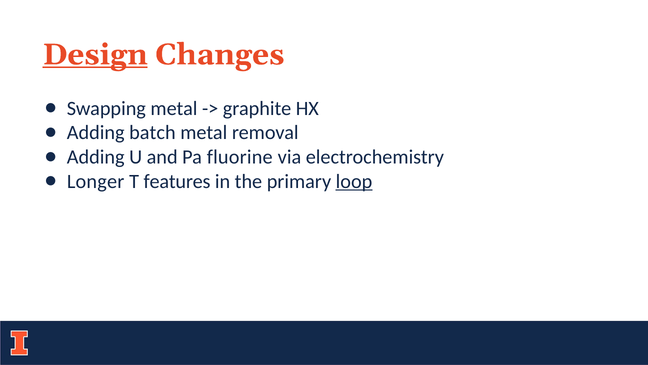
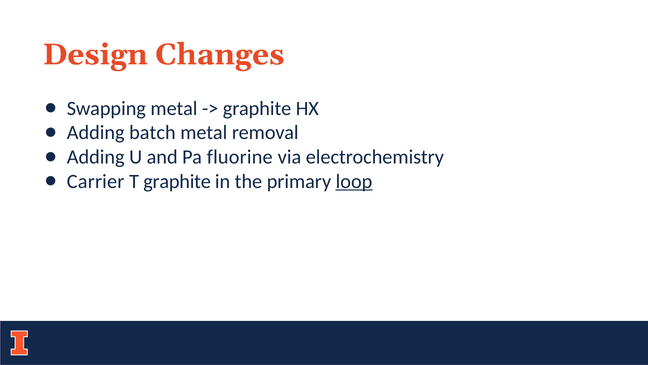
Design underline: present -> none
Longer: Longer -> Carrier
T features: features -> graphite
